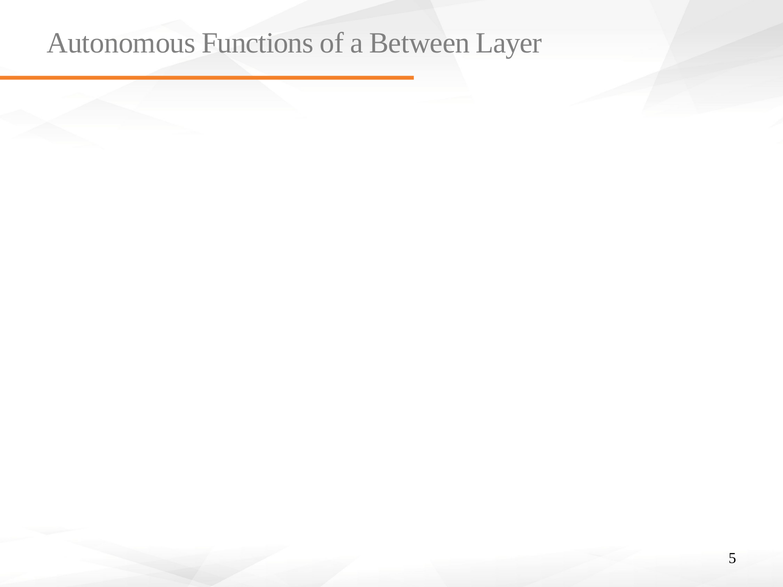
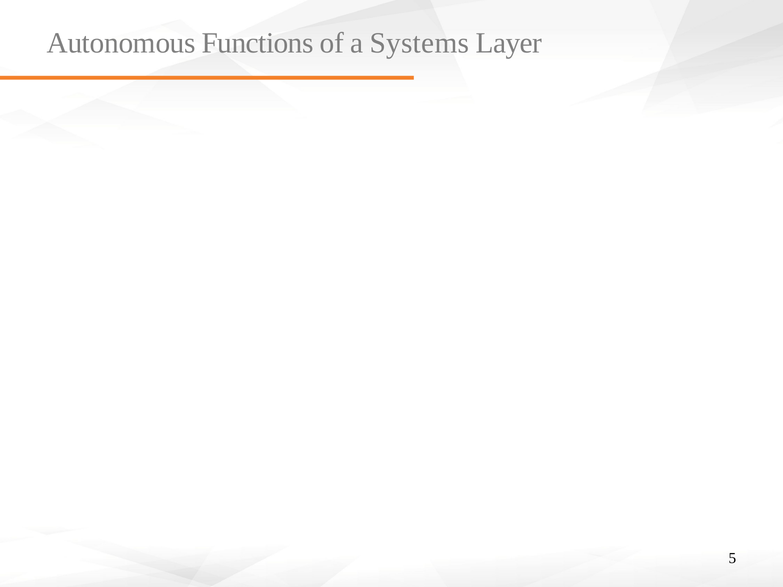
Between: Between -> Systems
